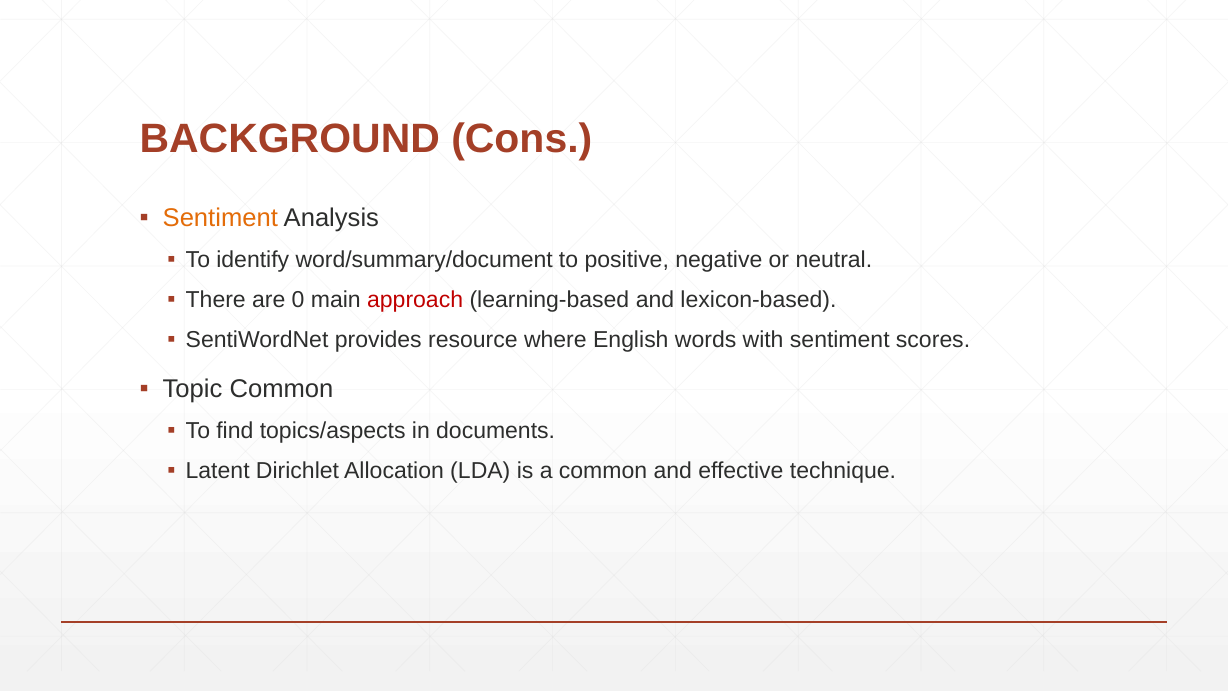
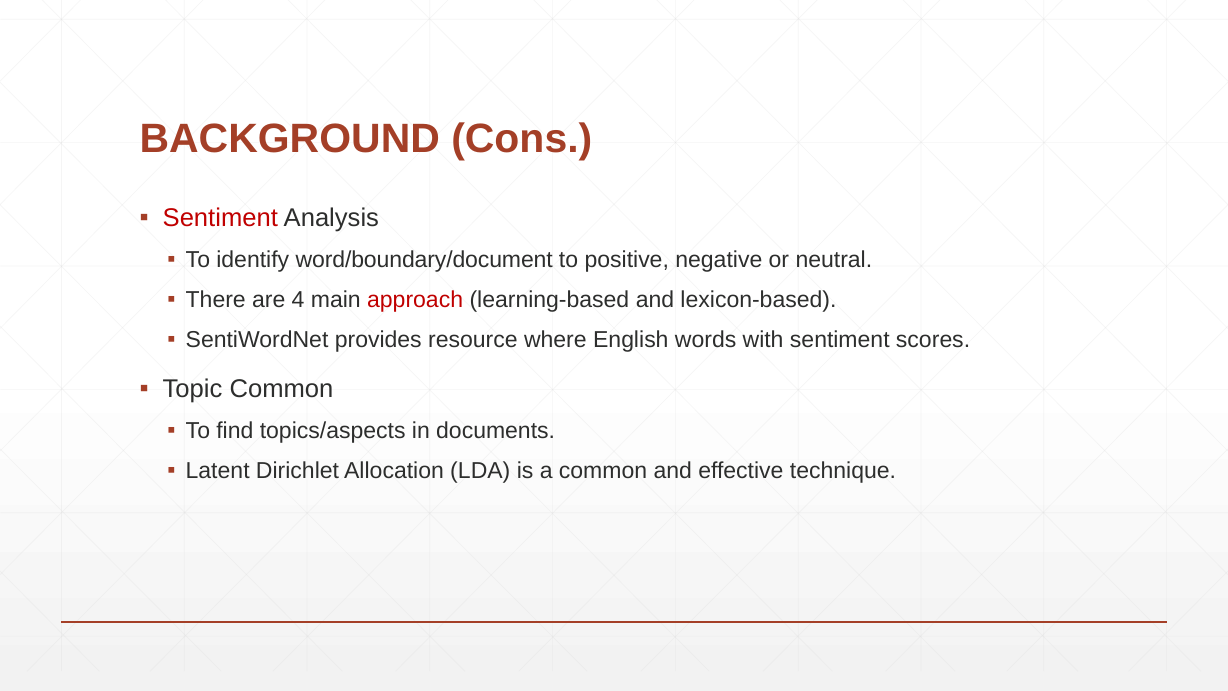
Sentiment at (220, 218) colour: orange -> red
word/summary/document: word/summary/document -> word/boundary/document
0: 0 -> 4
